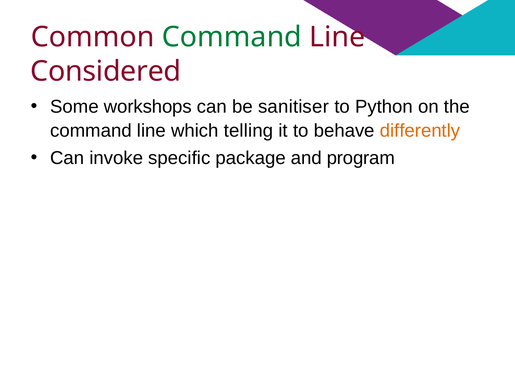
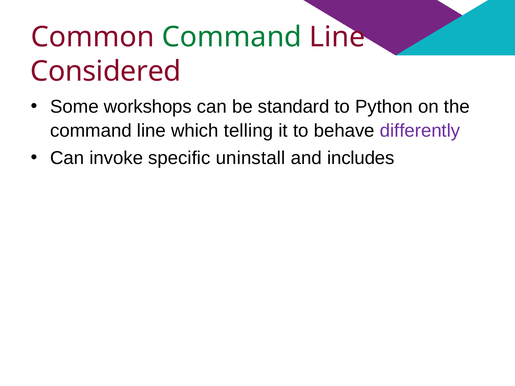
sanitiser: sanitiser -> standard
differently colour: orange -> purple
package: package -> uninstall
program: program -> includes
